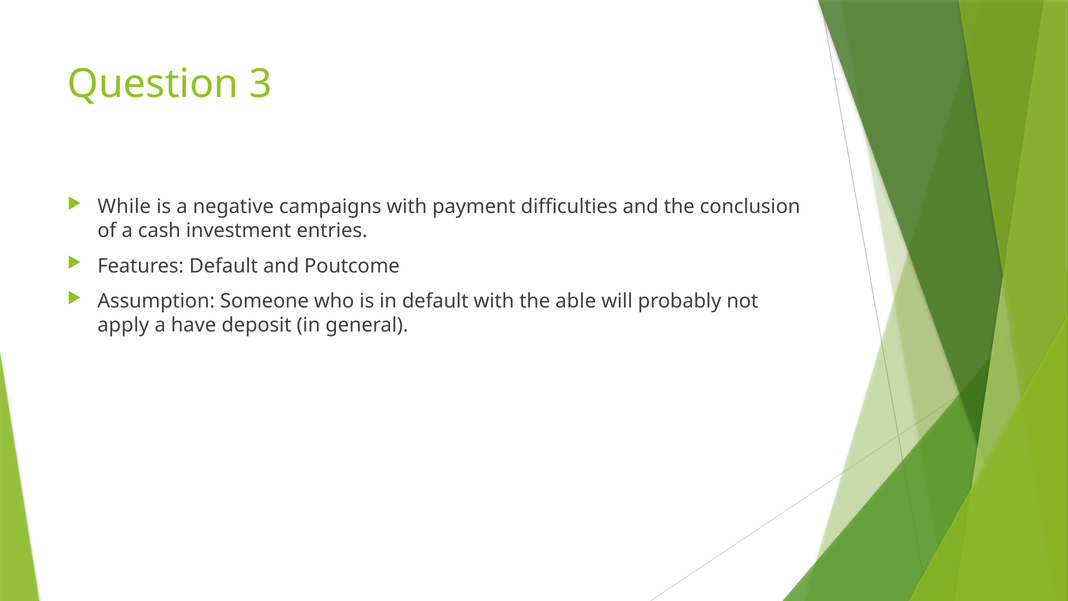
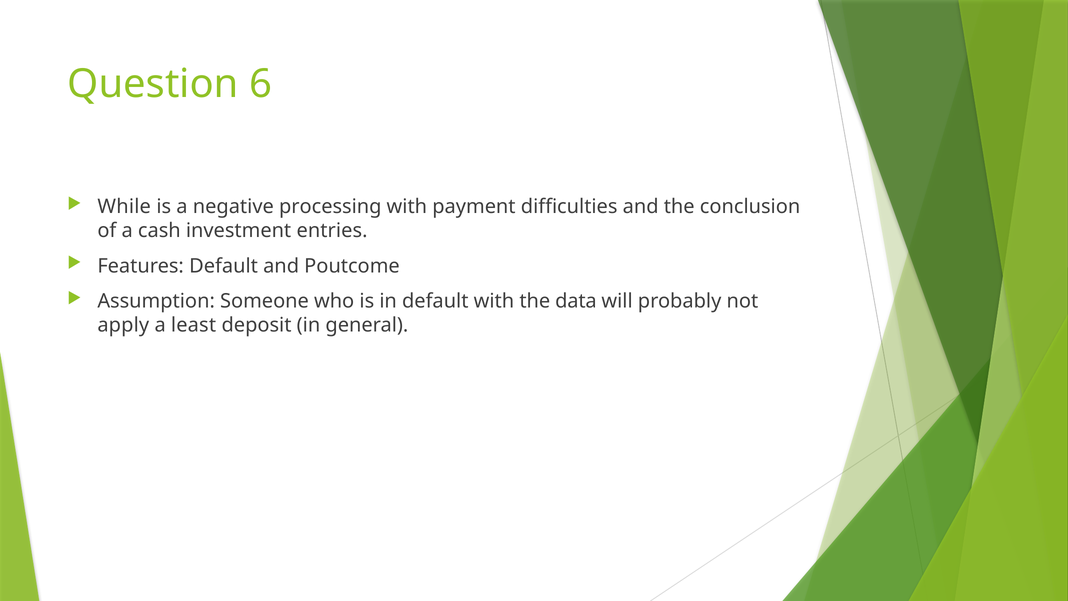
3: 3 -> 6
campaigns: campaigns -> processing
able: able -> data
have: have -> least
